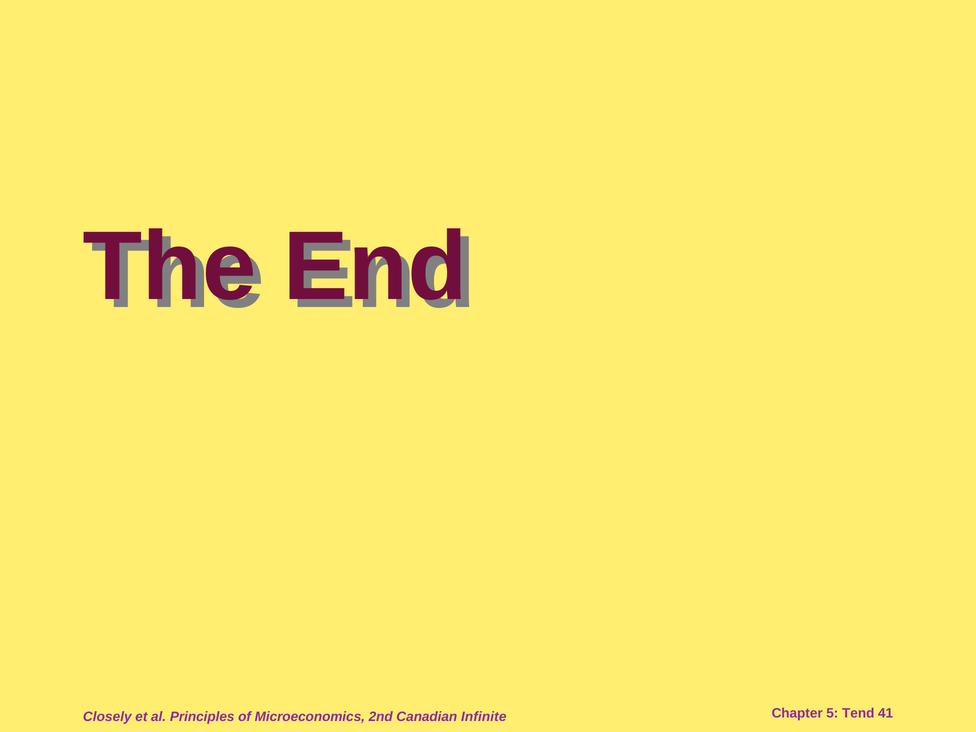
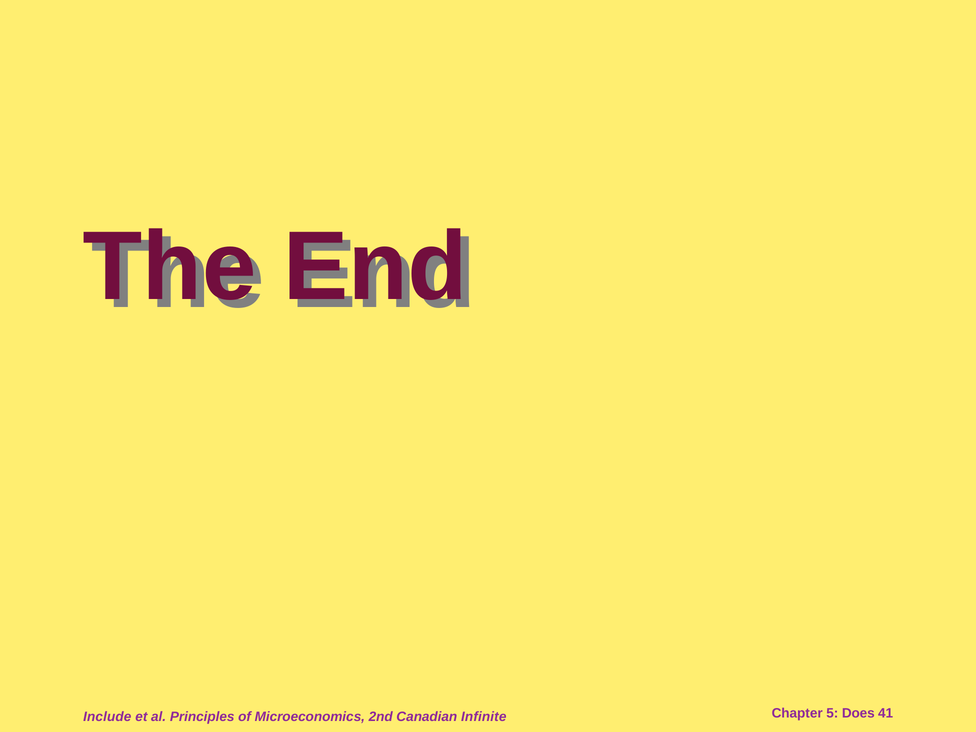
Closely: Closely -> Include
Tend: Tend -> Does
